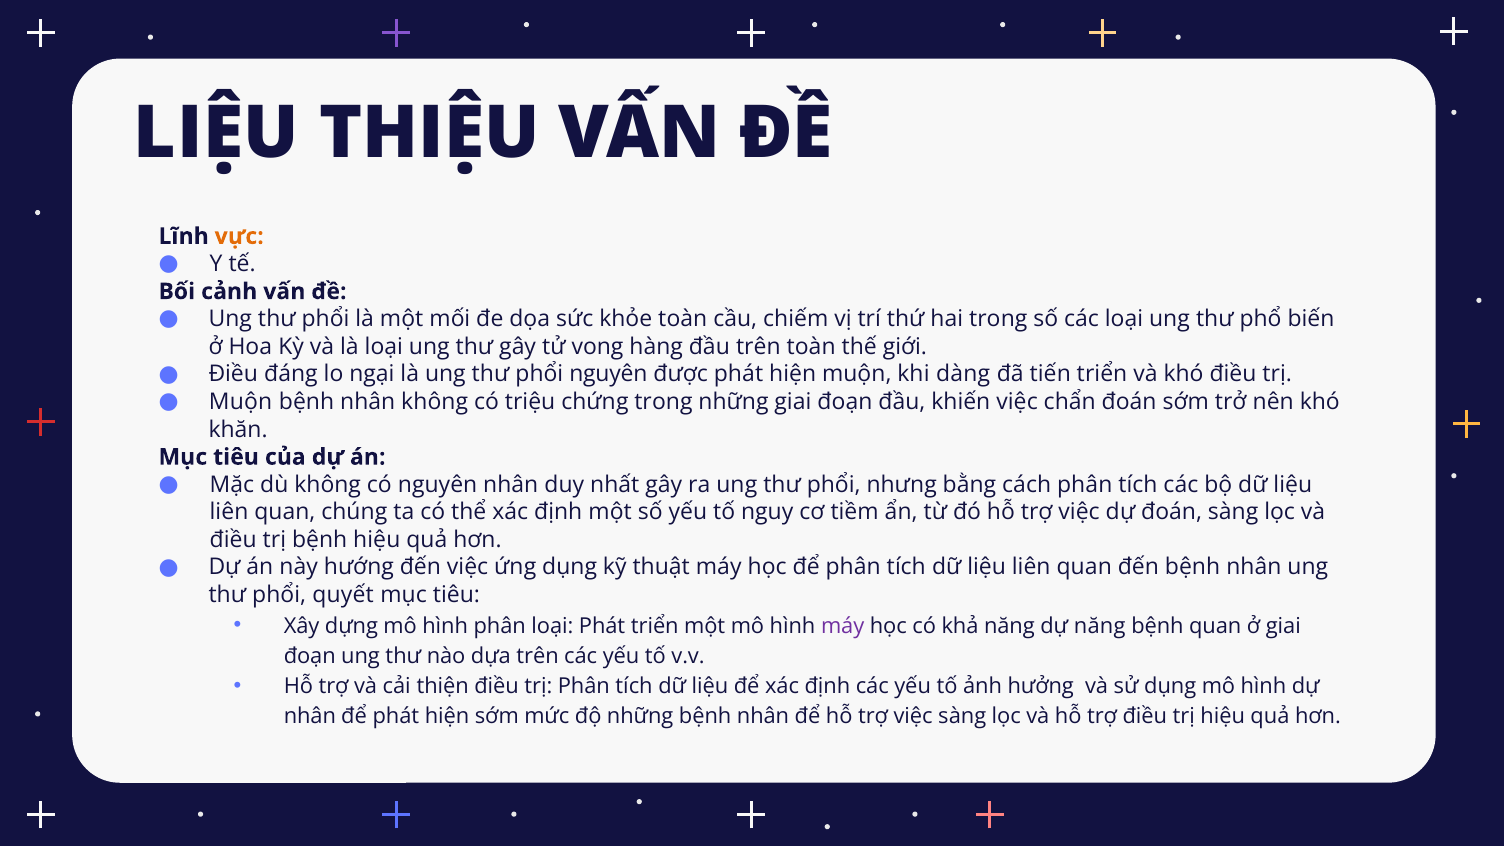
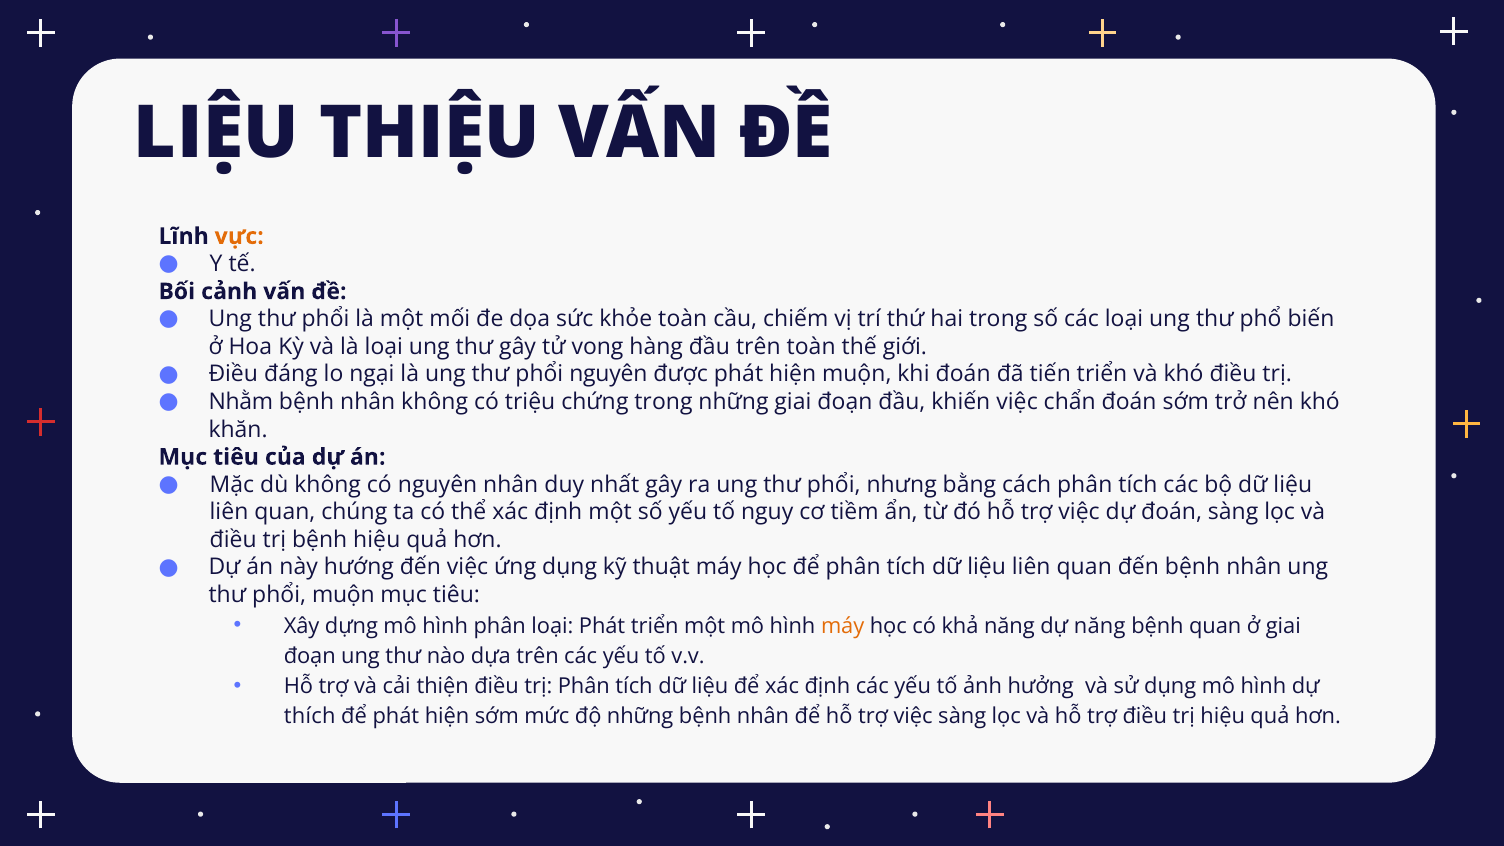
khi dàng: dàng -> đoán
Muộn at (241, 402): Muộn -> Nhằm
phổi quyết: quyết -> muộn
máy at (843, 626) colour: purple -> orange
nhân at (310, 716): nhân -> thích
